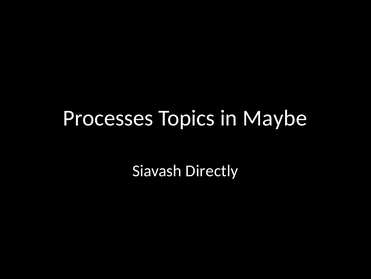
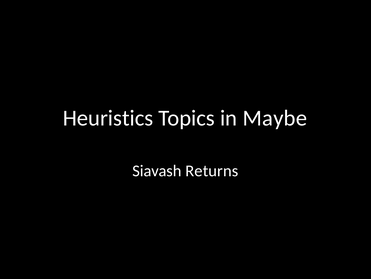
Processes: Processes -> Heuristics
Directly: Directly -> Returns
